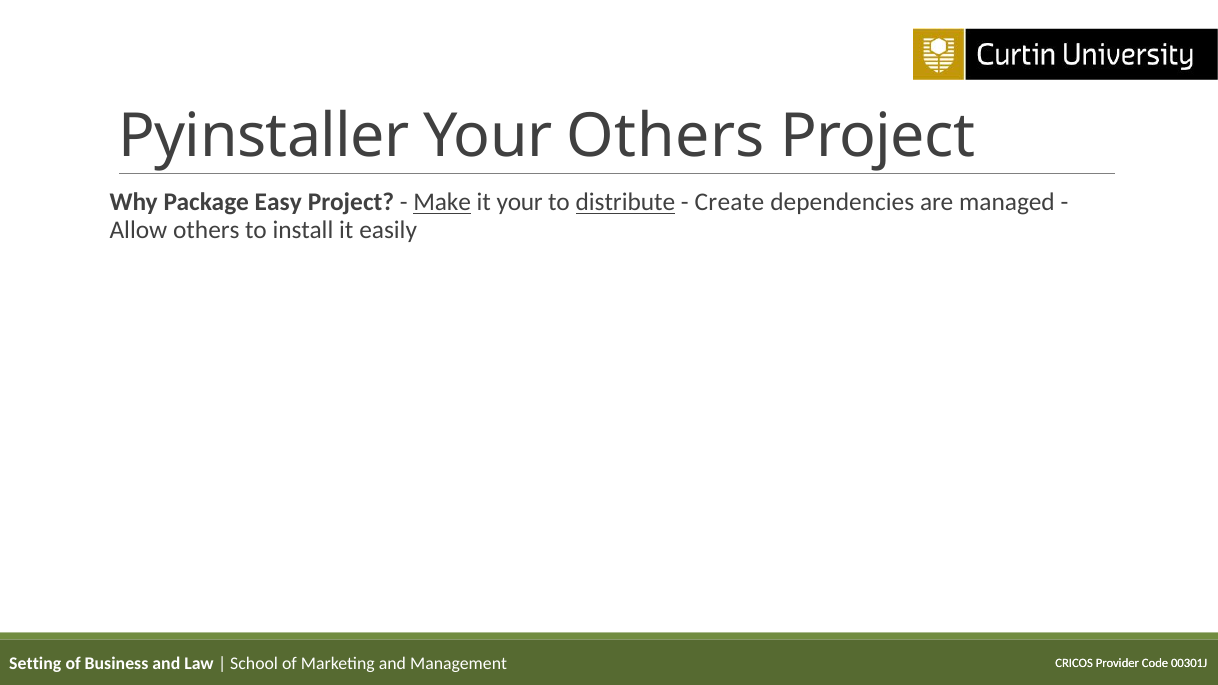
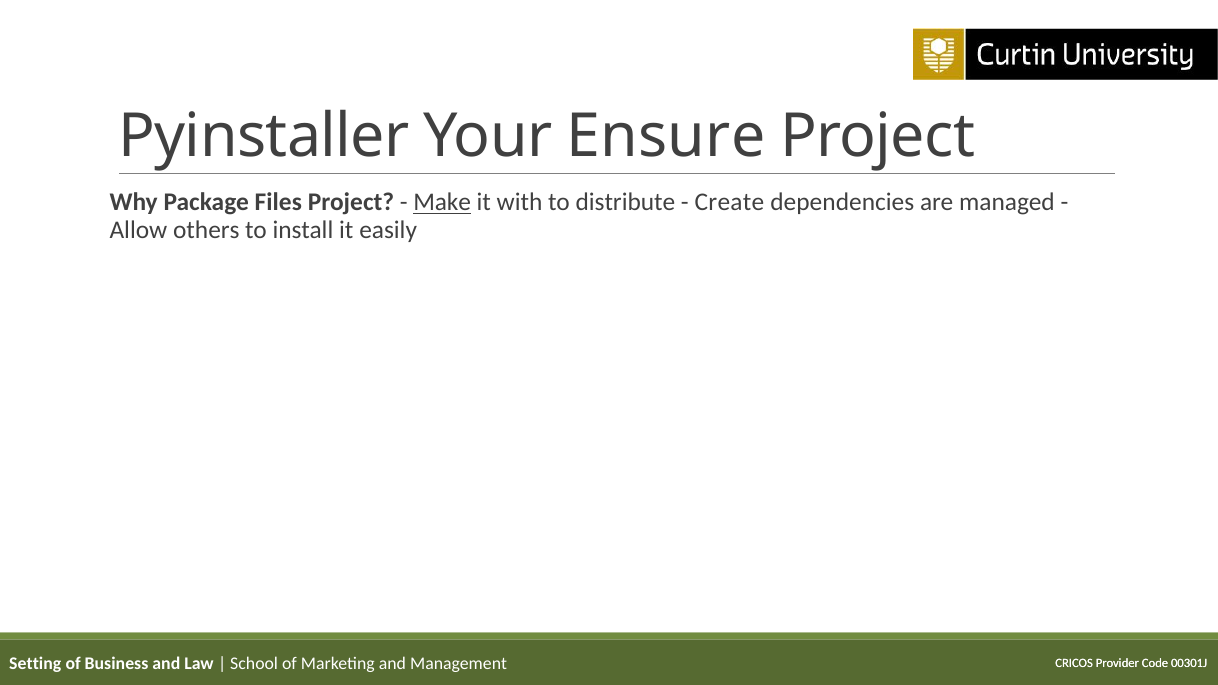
Your Others: Others -> Ensure
Easy: Easy -> Files
it your: your -> with
distribute underline: present -> none
